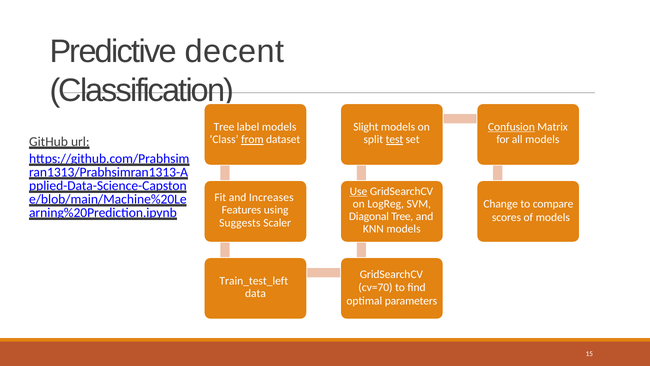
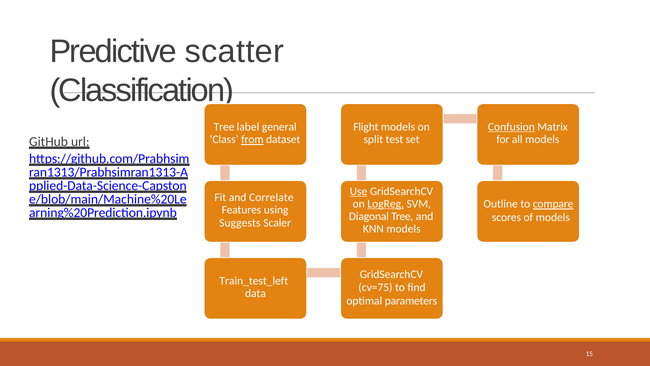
decent: decent -> scatter
label models: models -> general
Slight: Slight -> Flight
test underline: present -> none
Increases: Increases -> Correlate
LogReg underline: none -> present
Change: Change -> Outline
compare underline: none -> present
cv=70: cv=70 -> cv=75
